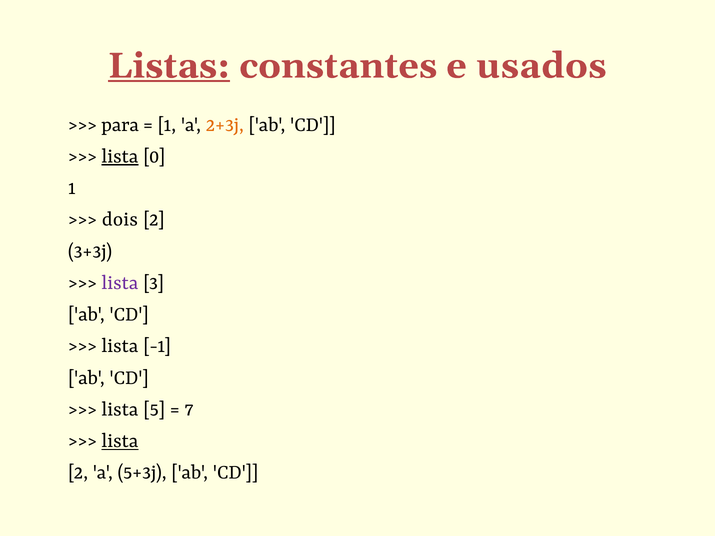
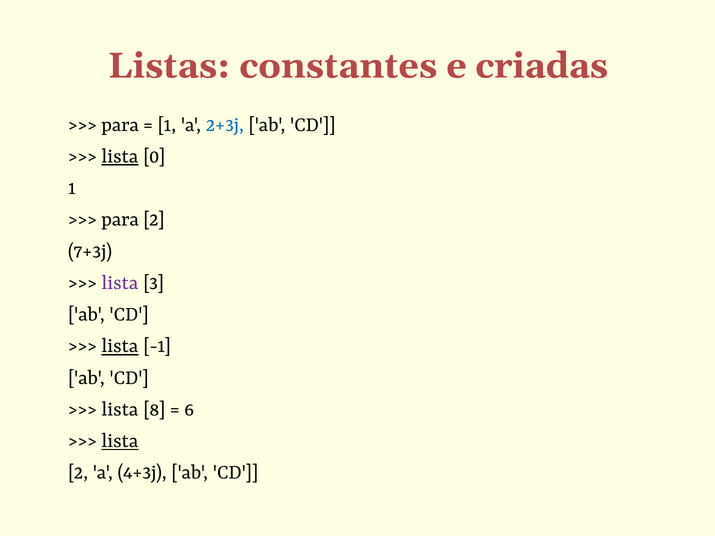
Listas underline: present -> none
usados: usados -> criadas
2+3j colour: orange -> blue
dois at (120, 219): dois -> para
3+3j: 3+3j -> 7+3j
lista at (120, 345) underline: none -> present
5: 5 -> 8
7: 7 -> 6
5+3j: 5+3j -> 4+3j
